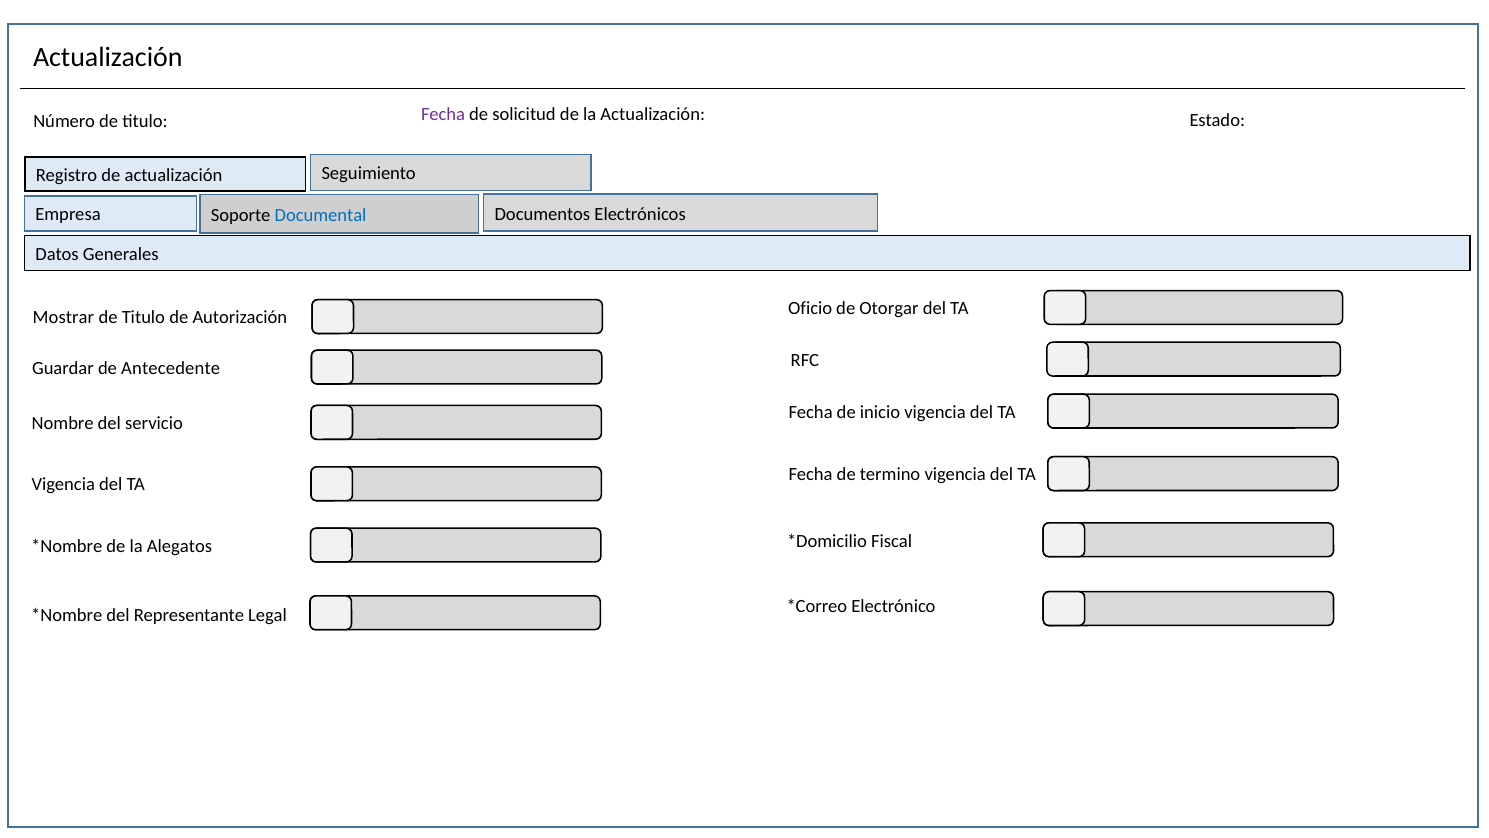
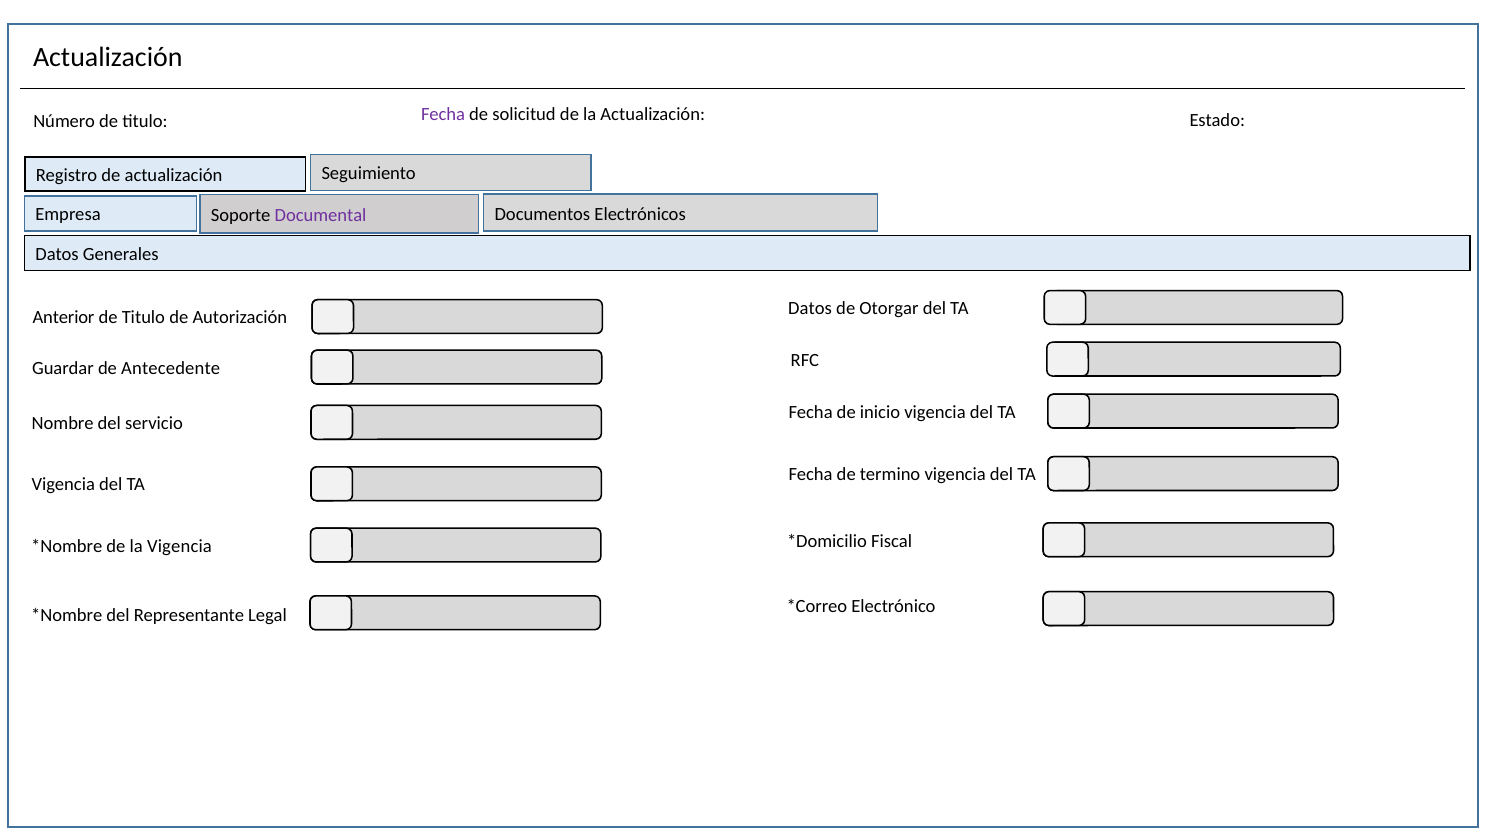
Documental colour: blue -> purple
Mostrar: Mostrar -> Anterior
Autorización Oficio: Oficio -> Datos
la Alegatos: Alegatos -> Vigencia
